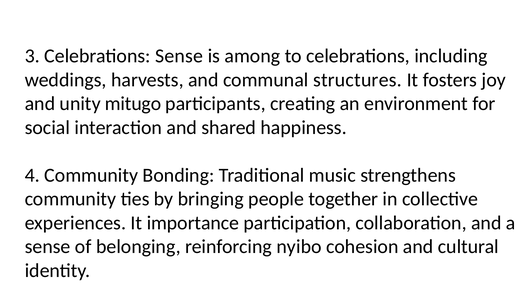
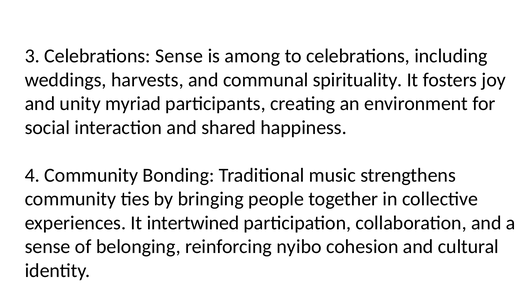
structures: structures -> spirituality
mitugo: mitugo -> myriad
importance: importance -> intertwined
